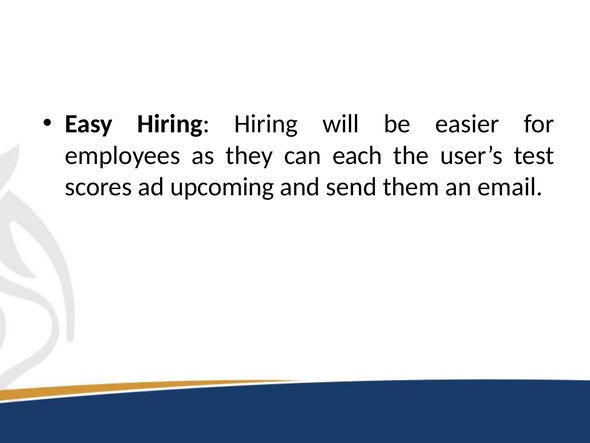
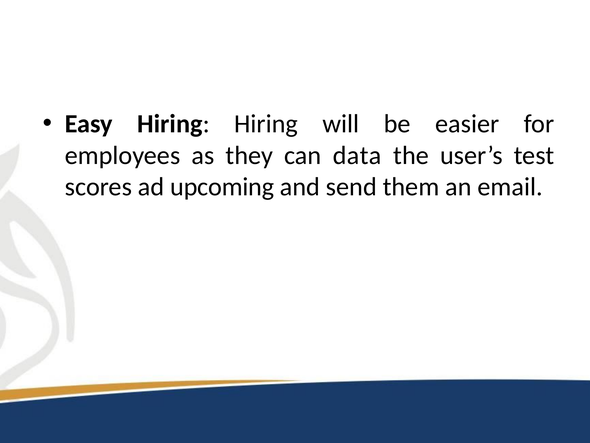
each: each -> data
